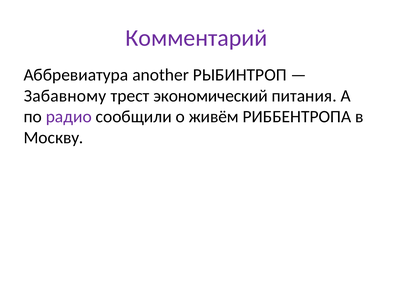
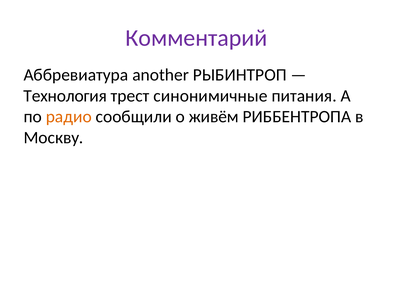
Забавному: Забавному -> Технология
экономический: экономический -> синонимичные
радио colour: purple -> orange
